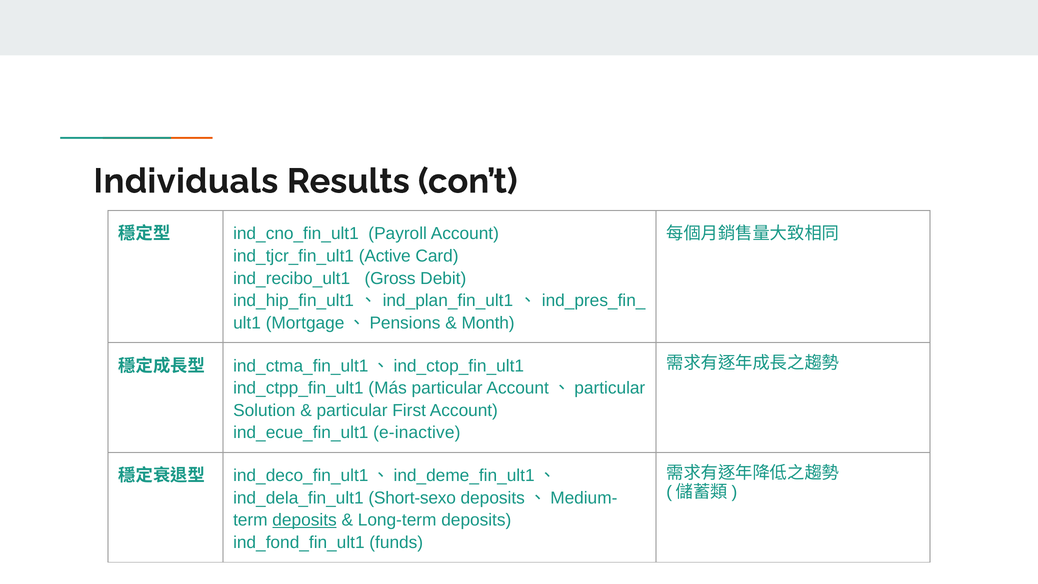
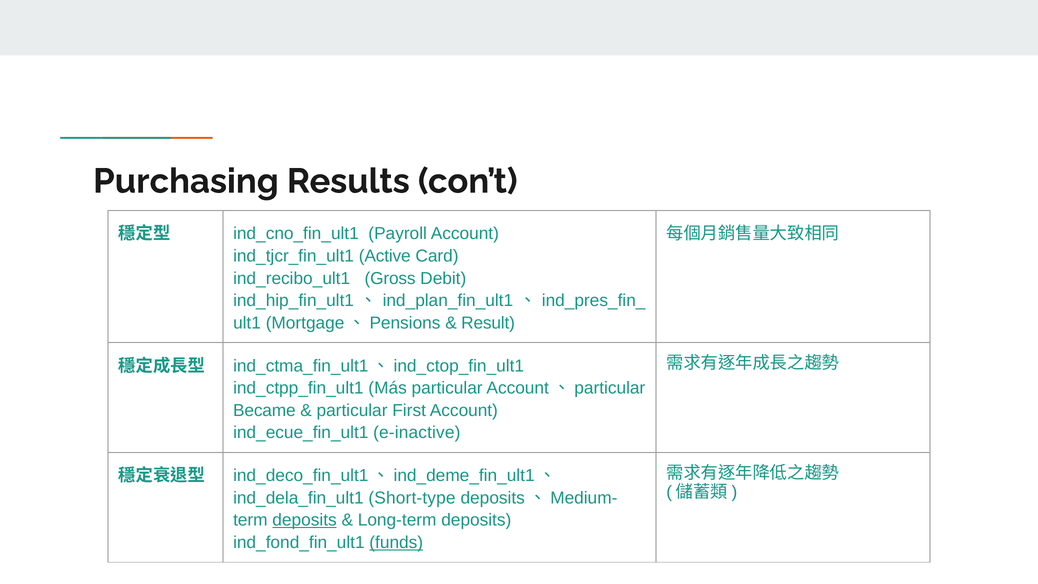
Individuals: Individuals -> Purchasing
Month: Month -> Result
Solution: Solution -> Became
Short-sexo: Short-sexo -> Short-type
funds underline: none -> present
